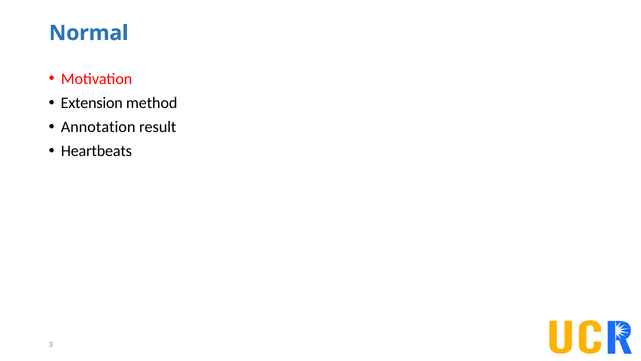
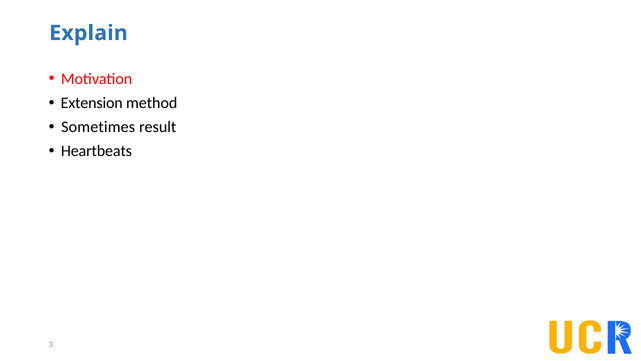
Normal: Normal -> Explain
Annotation: Annotation -> Sometimes
